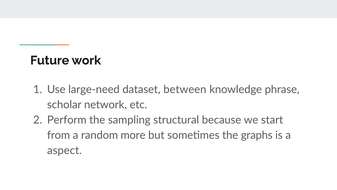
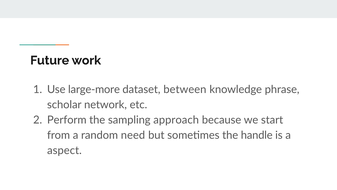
large-need: large-need -> large-more
structural: structural -> approach
more: more -> need
graphs: graphs -> handle
